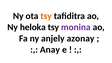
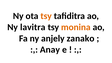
heloka: heloka -> lavitra
monina colour: purple -> orange
azonay: azonay -> zanako
